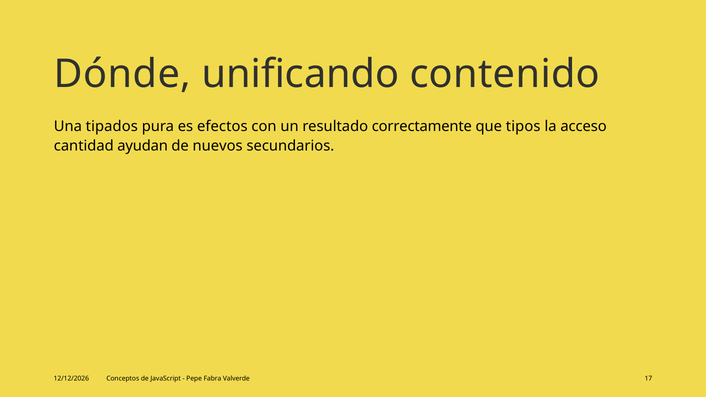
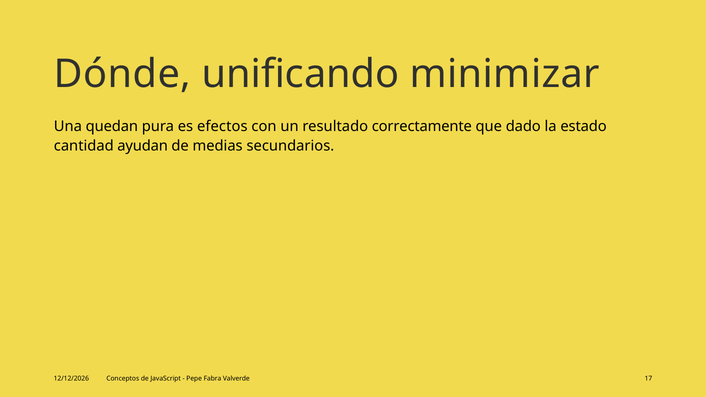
contenido: contenido -> minimizar
tipados: tipados -> quedan
tipos: tipos -> dado
acceso: acceso -> estado
nuevos: nuevos -> medias
